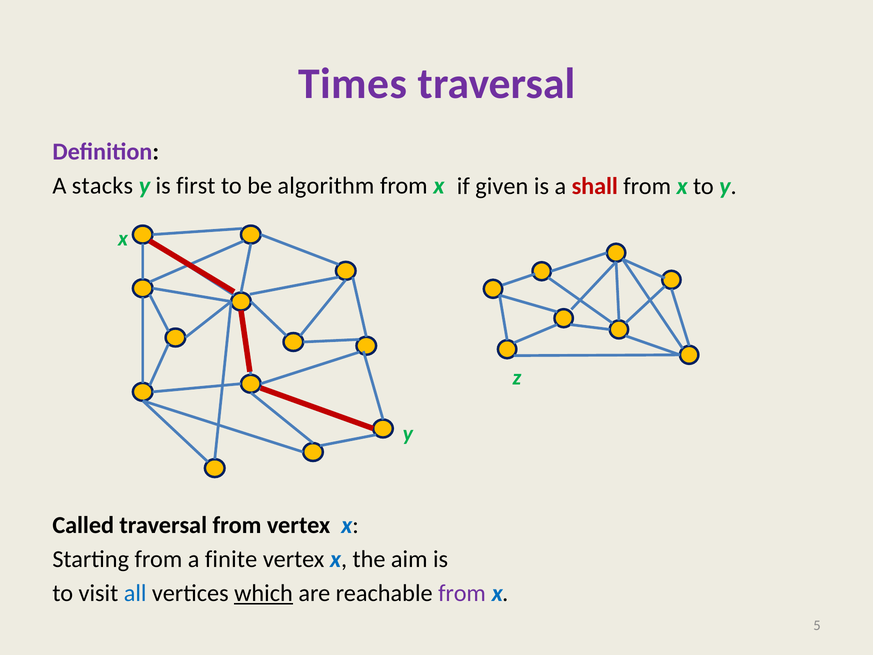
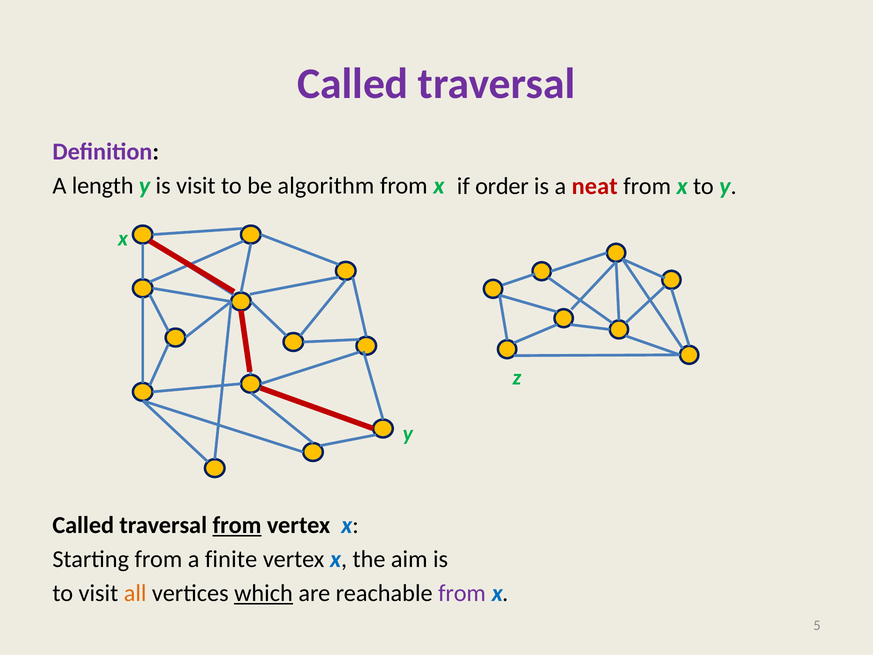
Times at (353, 84): Times -> Called
stacks: stacks -> length
is first: first -> visit
given: given -> order
shall: shall -> neat
from at (237, 525) underline: none -> present
all colour: blue -> orange
